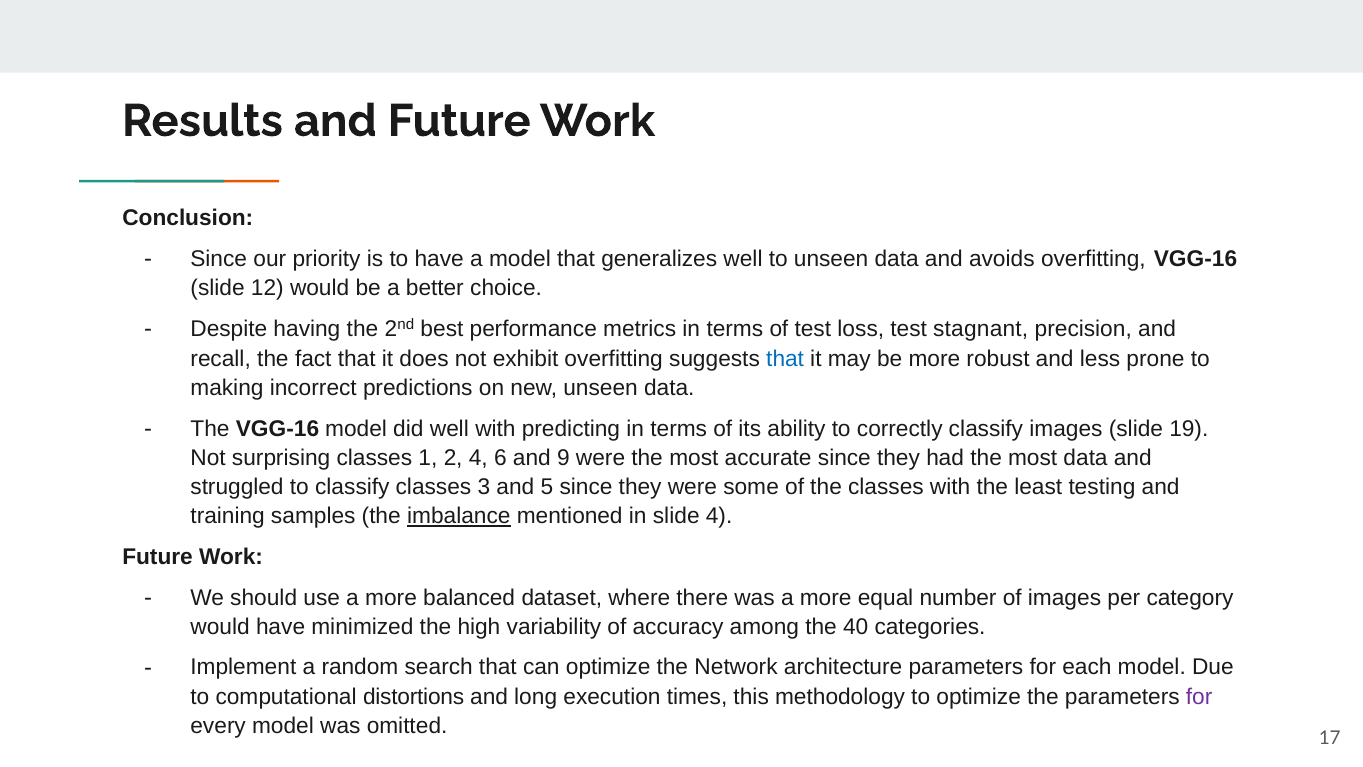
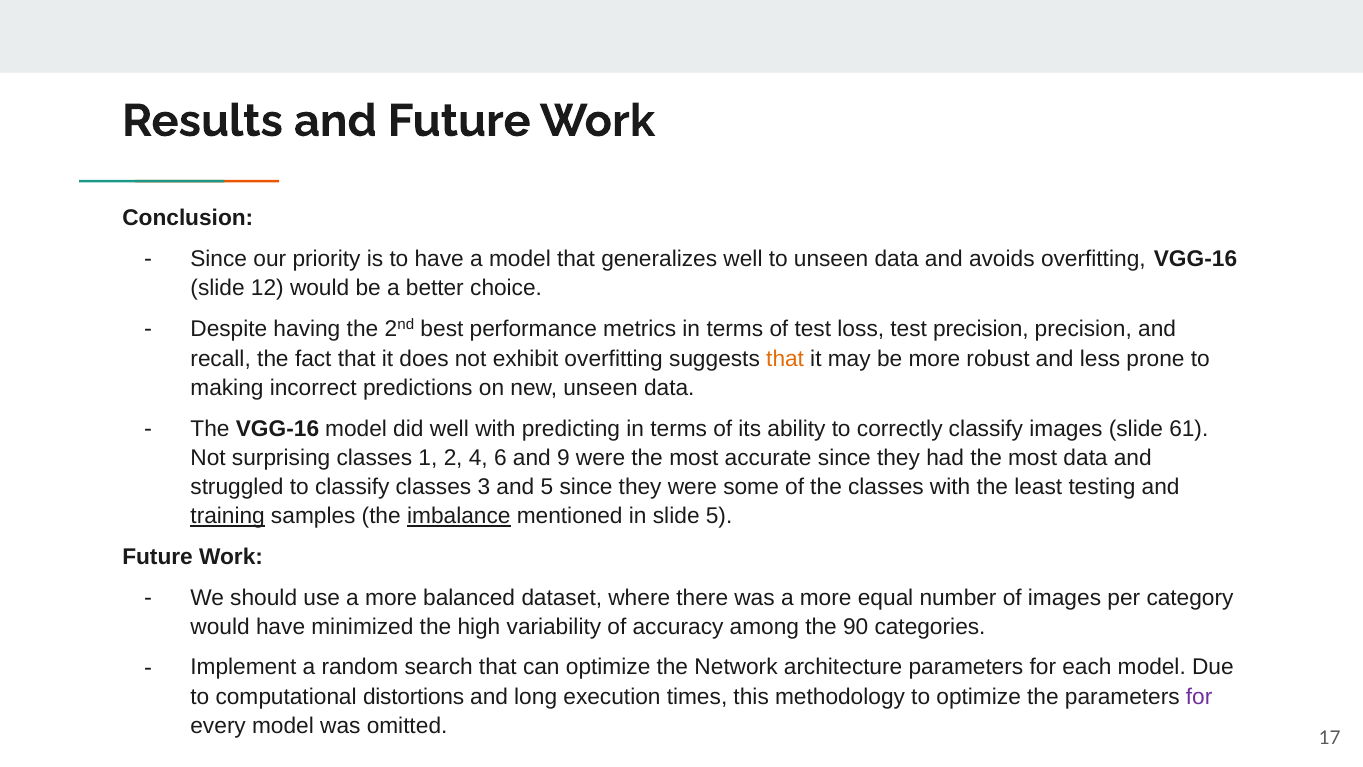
test stagnant: stagnant -> precision
that at (785, 359) colour: blue -> orange
19: 19 -> 61
training underline: none -> present
slide 4: 4 -> 5
40: 40 -> 90
